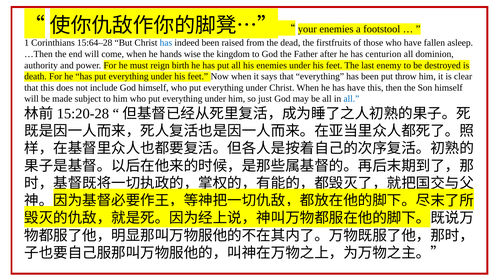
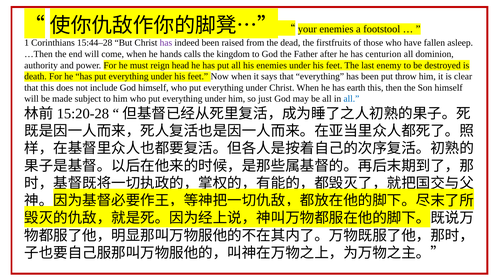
15:64–28: 15:64–28 -> 15:44–28
has at (166, 43) colour: blue -> purple
wise: wise -> calls
birth: birth -> head
has have: have -> earth
